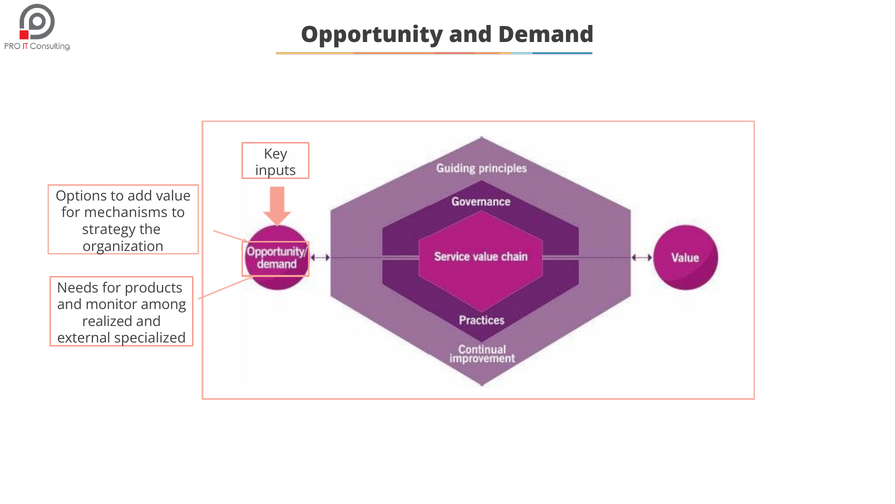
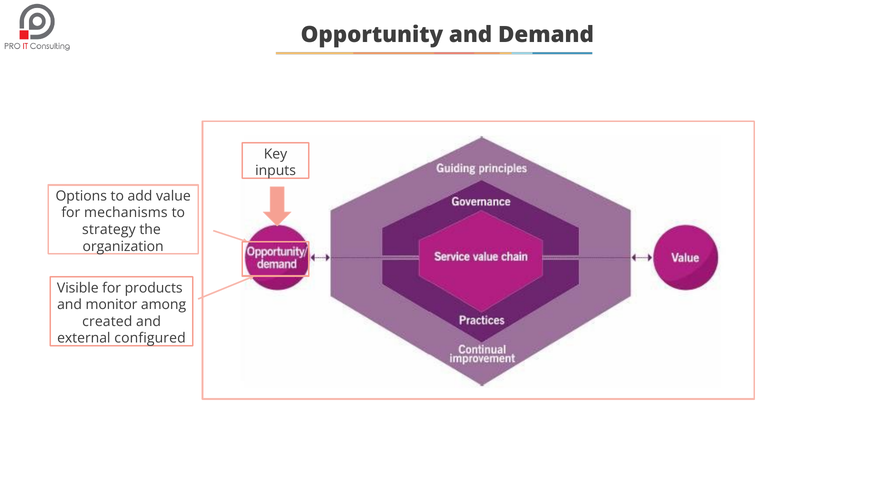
Needs: Needs -> Visible
realized: realized -> created
specialized: specialized -> configured
